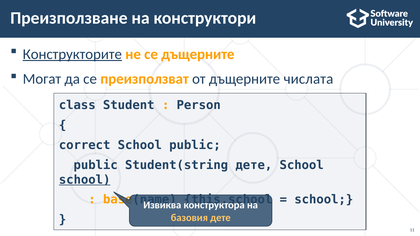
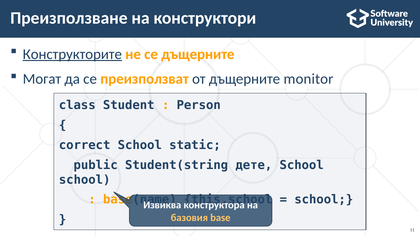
числата: числата -> monitor
School public: public -> static
school at (85, 180) underline: present -> none
базовия дете: дете -> base
